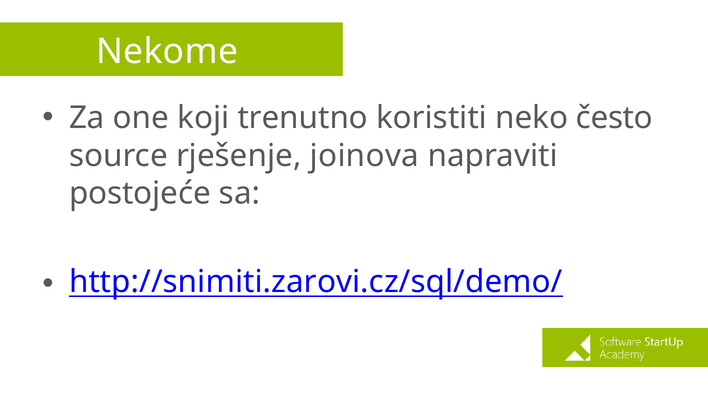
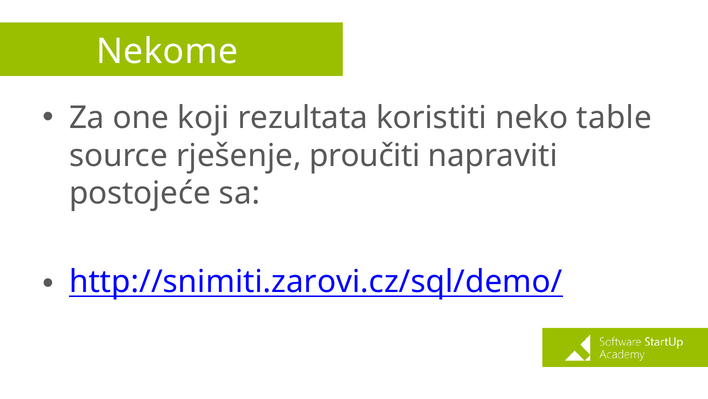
trenutno: trenutno -> rezultata
često: često -> table
joinova: joinova -> proučiti
